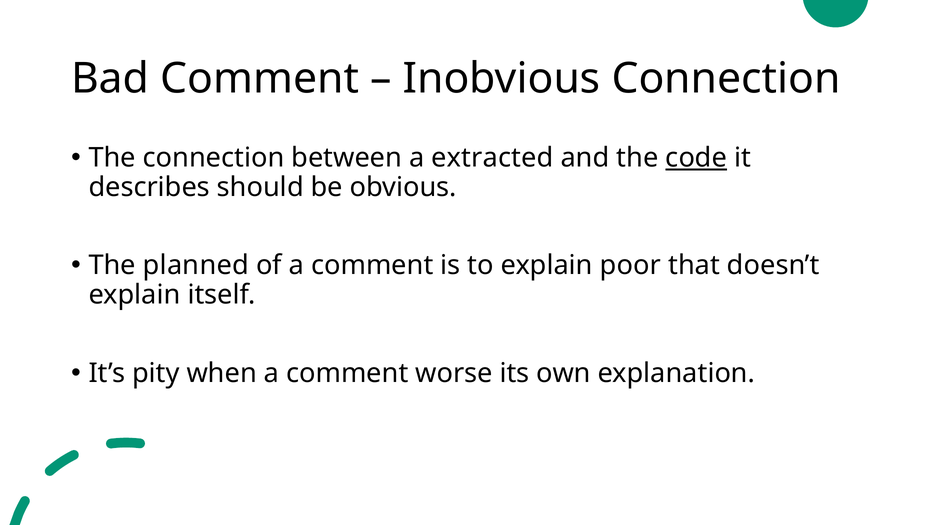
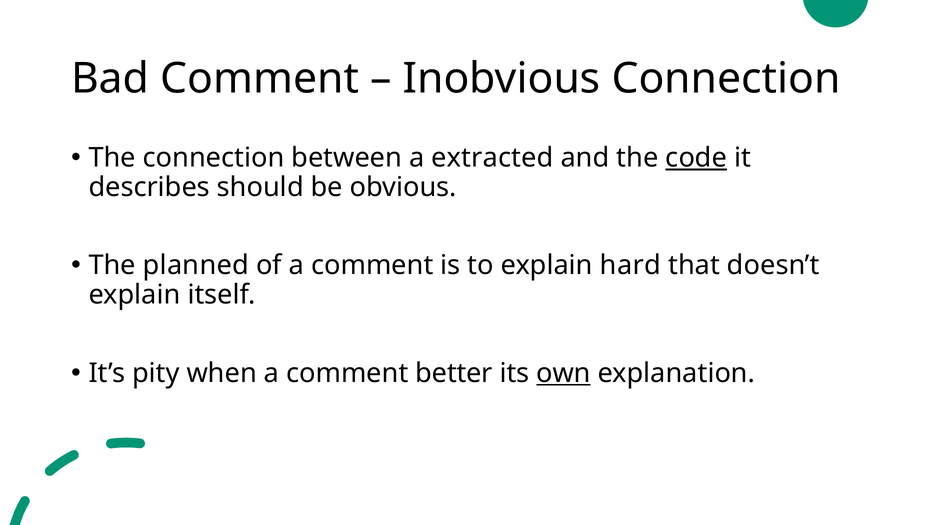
poor: poor -> hard
worse: worse -> better
own underline: none -> present
